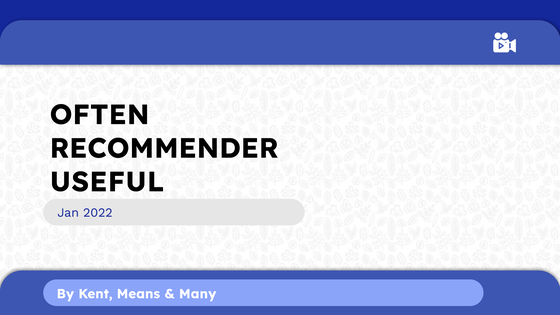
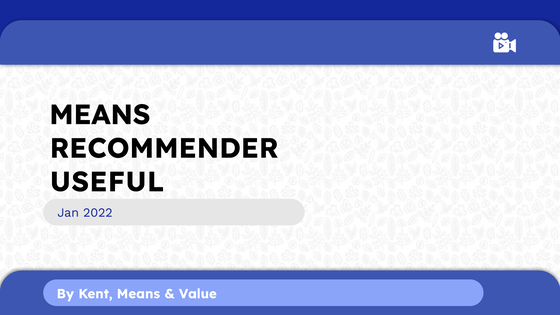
OFTEN at (100, 115): OFTEN -> MEANS
Many: Many -> Value
